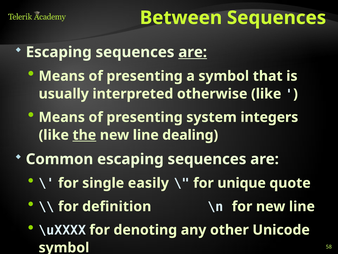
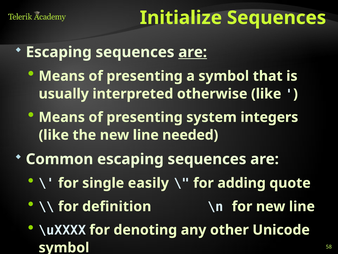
Between: Between -> Initialize
the underline: present -> none
dealing: dealing -> needed
unique: unique -> adding
